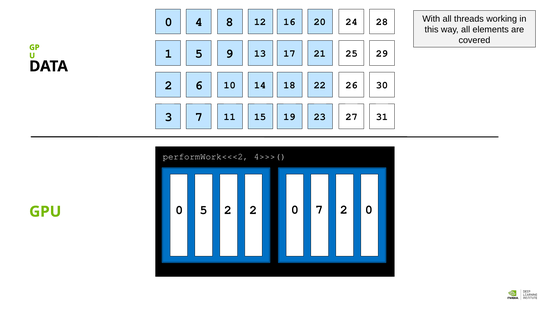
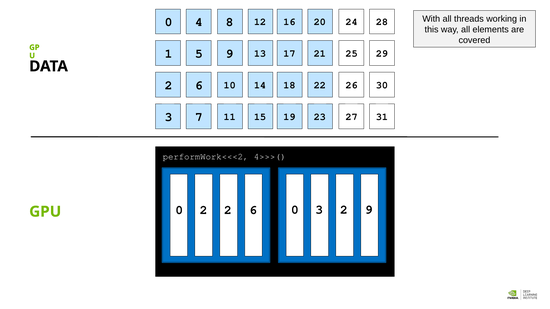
0 5: 5 -> 2
2 2: 2 -> 6
0 7: 7 -> 3
0 at (369, 210): 0 -> 9
